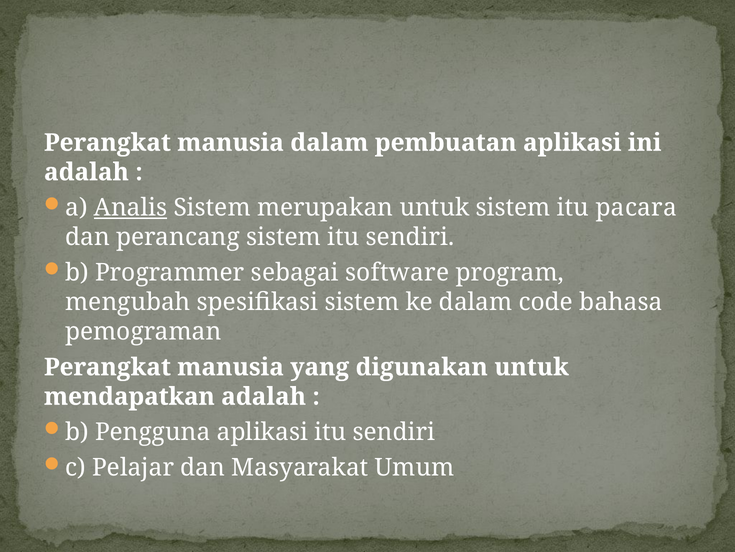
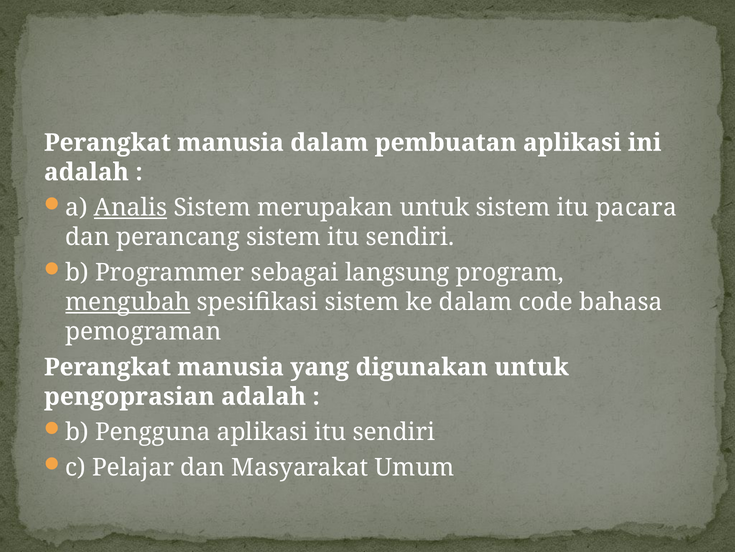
software: software -> langsung
mengubah underline: none -> present
mendapatkan: mendapatkan -> pengoprasian
